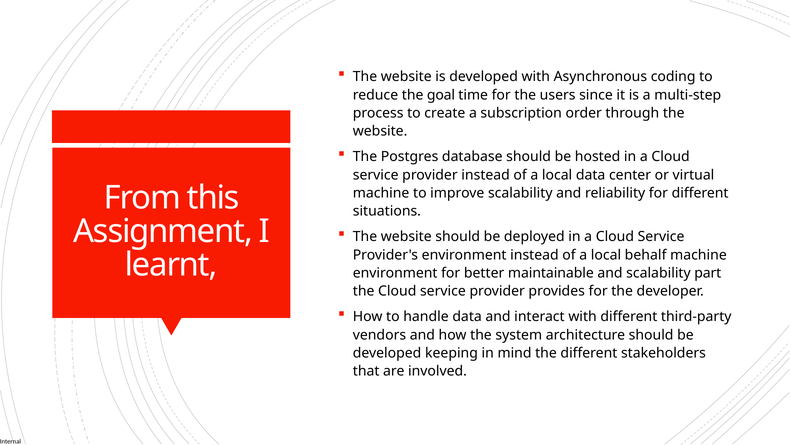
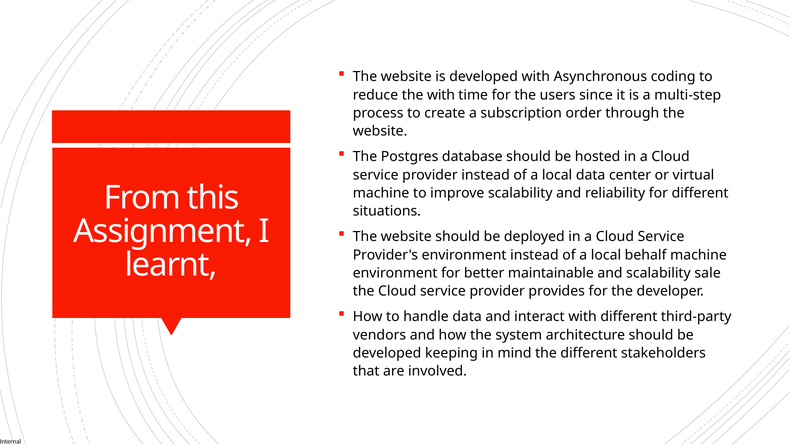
the goal: goal -> with
part: part -> sale
